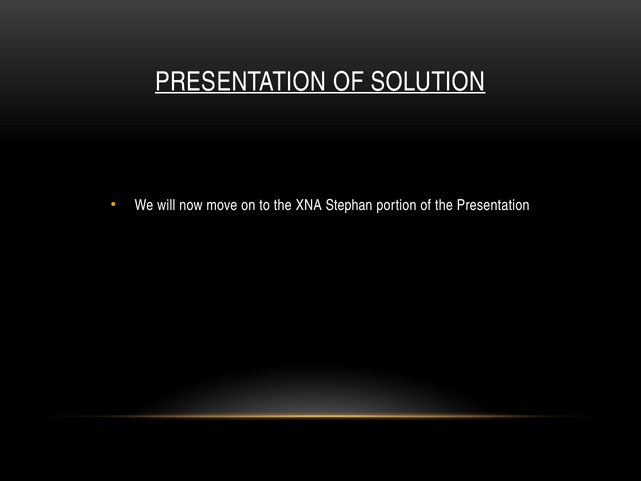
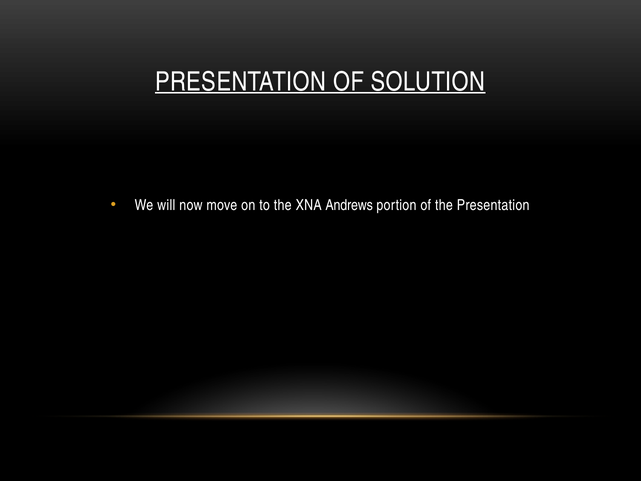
Stephan: Stephan -> Andrews
